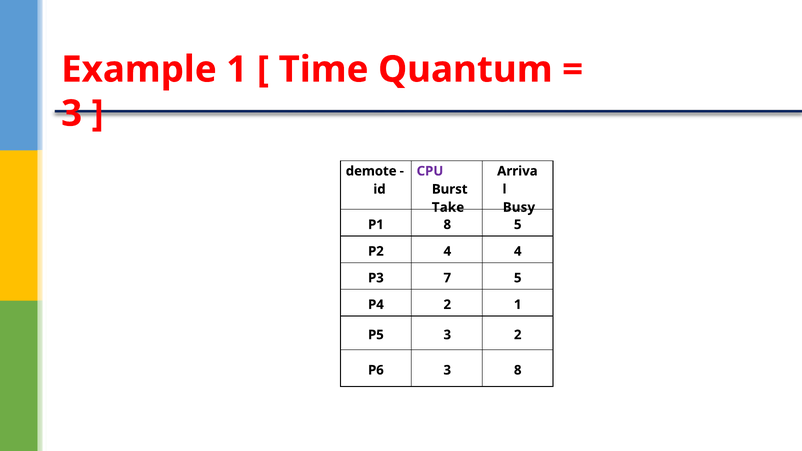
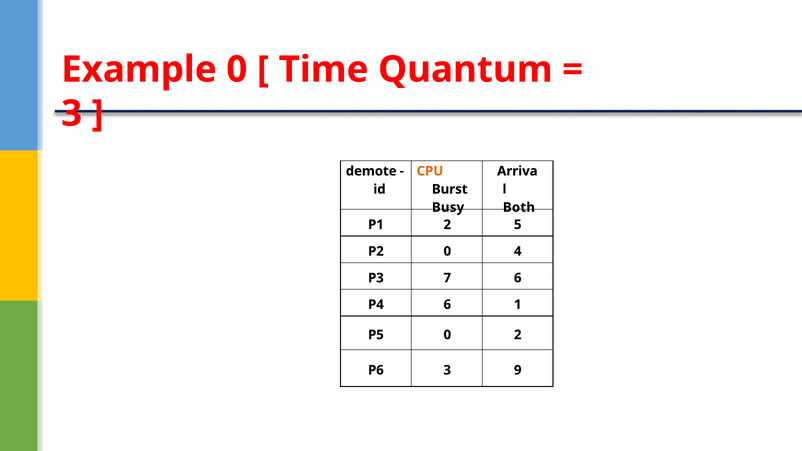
Example 1: 1 -> 0
CPU colour: purple -> orange
Take: Take -> Busy
Busy: Busy -> Both
P1 8: 8 -> 2
P2 4: 4 -> 0
7 5: 5 -> 6
P4 2: 2 -> 6
P5 3: 3 -> 0
3 8: 8 -> 9
